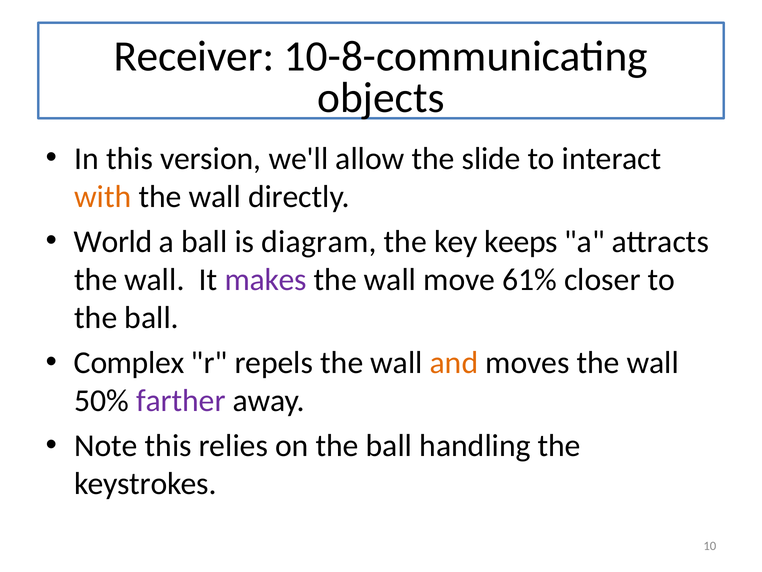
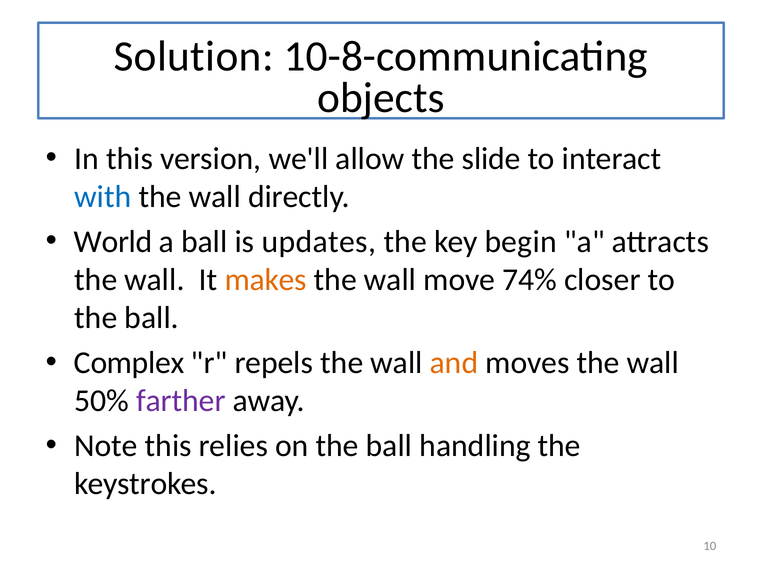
Receiver: Receiver -> Solution
with colour: orange -> blue
diagram: diagram -> updates
keeps: keeps -> begin
makes colour: purple -> orange
61%: 61% -> 74%
